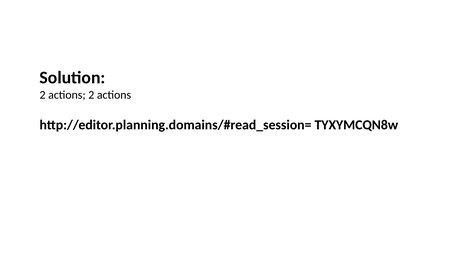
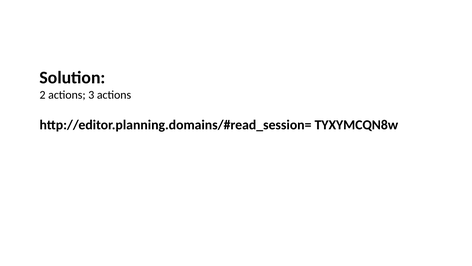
actions 2: 2 -> 3
